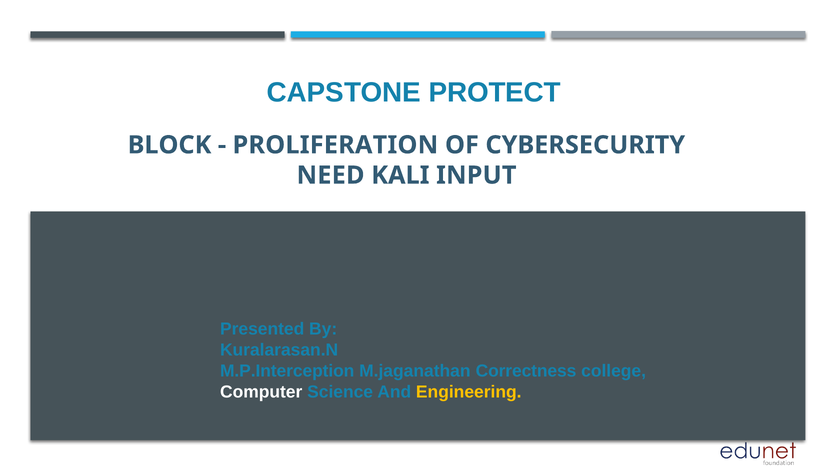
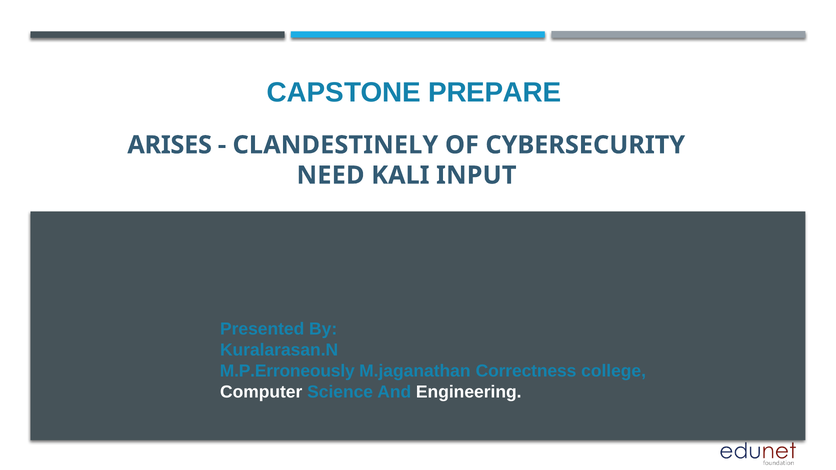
PROTECT: PROTECT -> PREPARE
BLOCK: BLOCK -> ARISES
PROLIFERATION: PROLIFERATION -> CLANDESTINELY
M.P.Interception: M.P.Interception -> M.P.Erroneously
Engineering colour: yellow -> white
